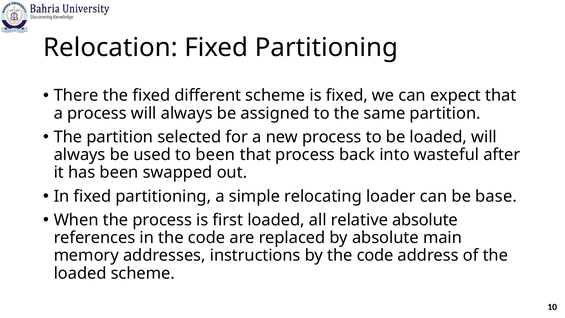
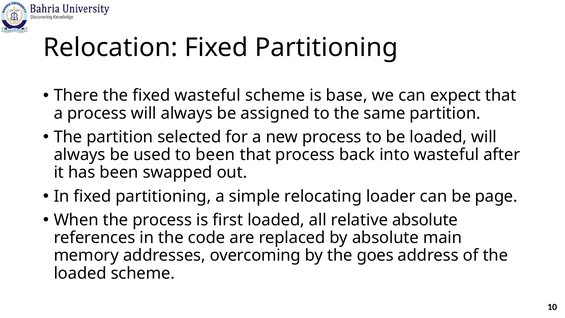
fixed different: different -> wasteful
is fixed: fixed -> base
base: base -> page
instructions: instructions -> overcoming
by the code: code -> goes
